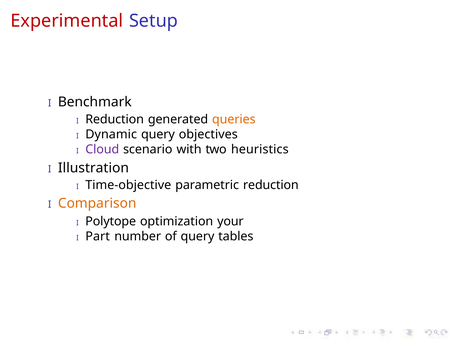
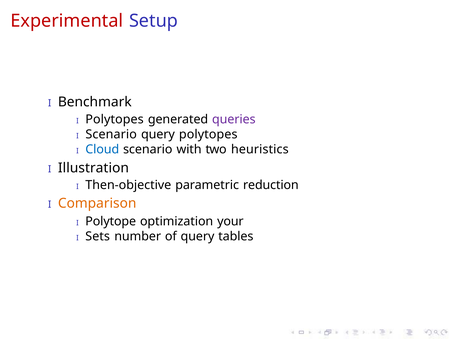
I Reduction: Reduction -> Polytopes
queries colour: orange -> purple
I Dynamic: Dynamic -> Scenario
query objectives: objectives -> polytopes
Cloud colour: purple -> blue
Time-objective: Time-objective -> Then-objective
Part: Part -> Sets
